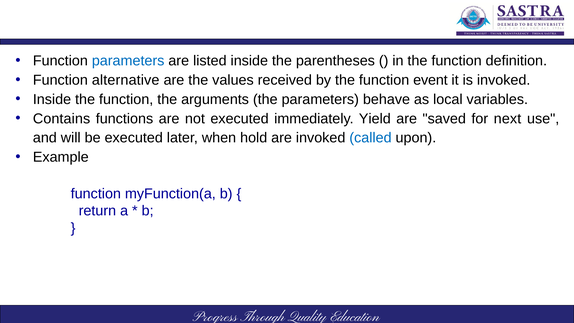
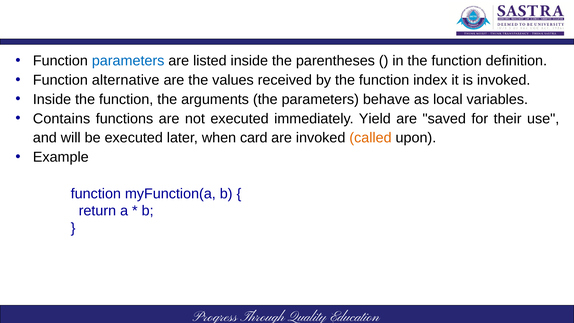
event: event -> index
next: next -> their
hold: hold -> card
called colour: blue -> orange
